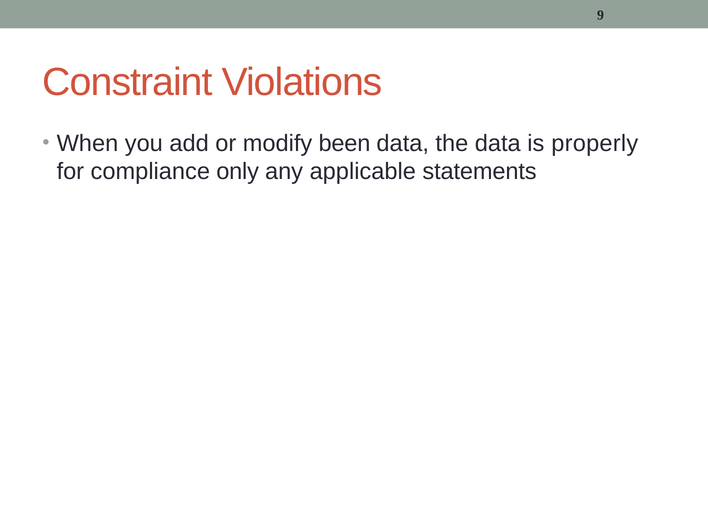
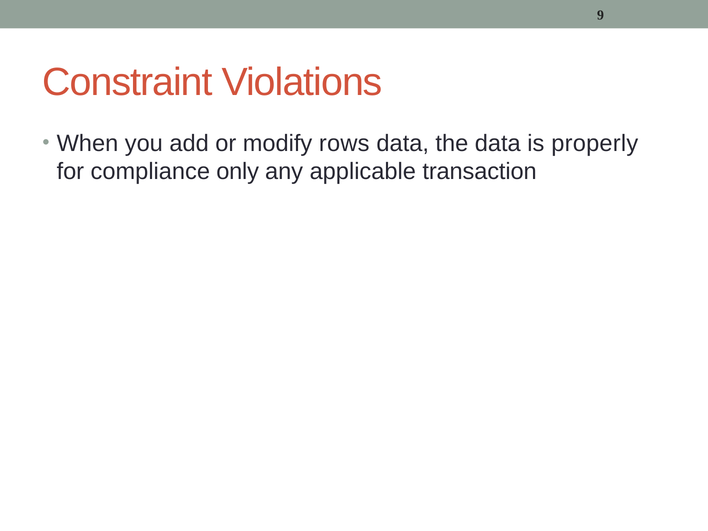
been: been -> rows
statements: statements -> transaction
